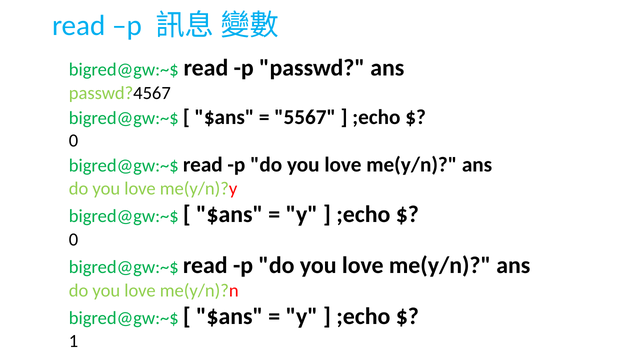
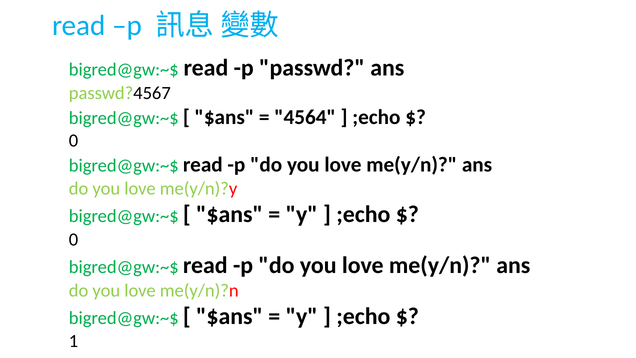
5567: 5567 -> 4564
